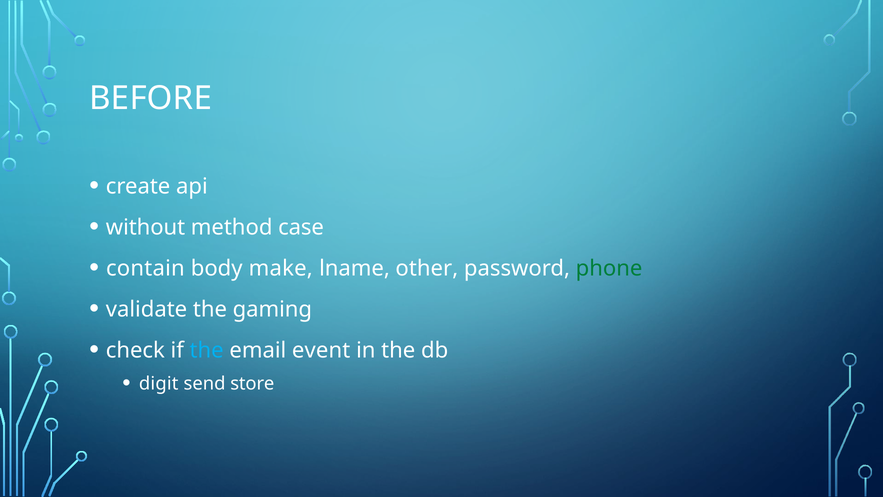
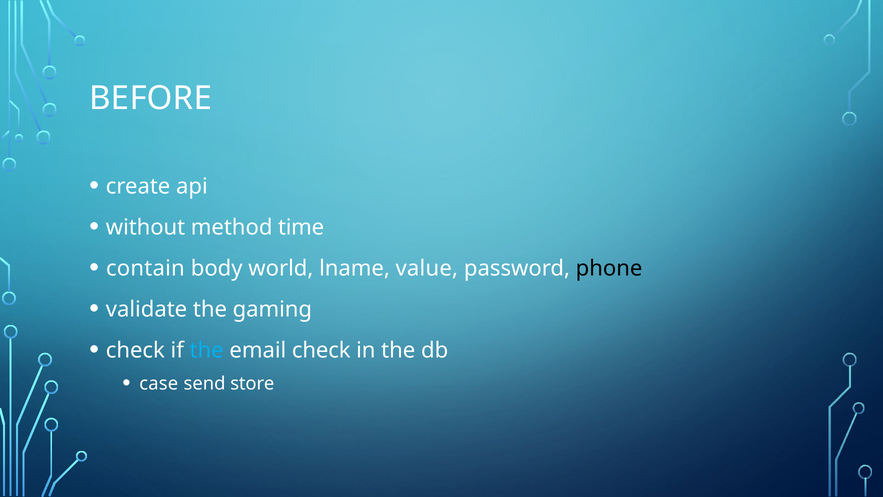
case: case -> time
make: make -> world
other: other -> value
phone colour: green -> black
email event: event -> check
digit: digit -> case
